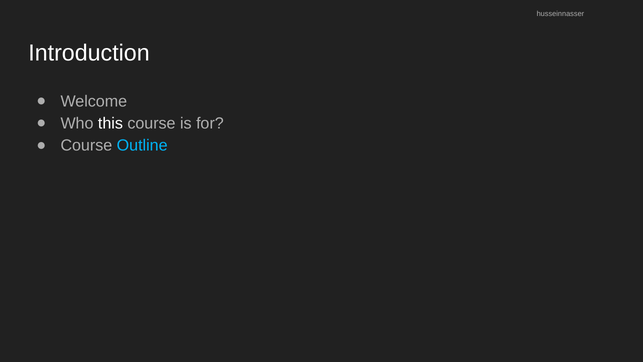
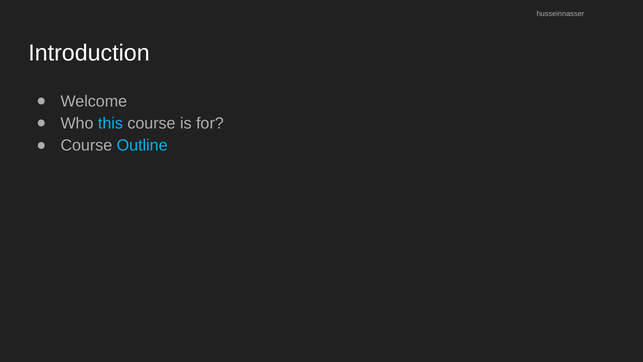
this colour: white -> light blue
